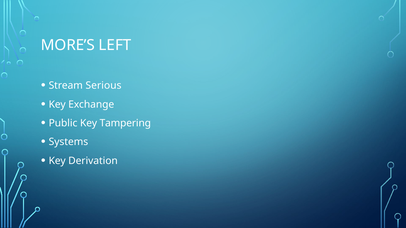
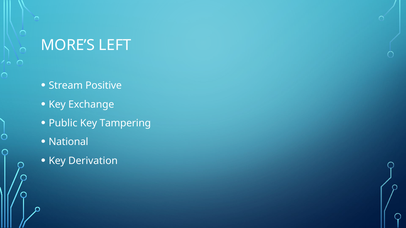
Serious: Serious -> Positive
Systems: Systems -> National
